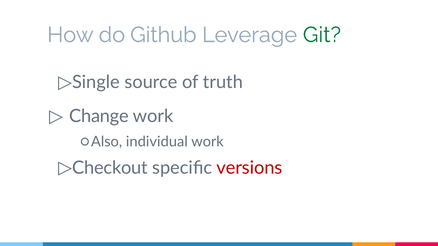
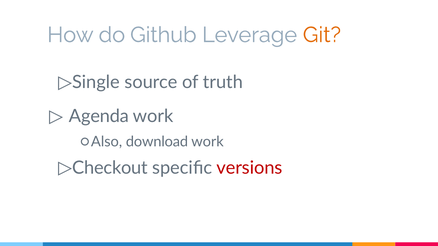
Git colour: green -> orange
Change: Change -> Agenda
individual: individual -> download
